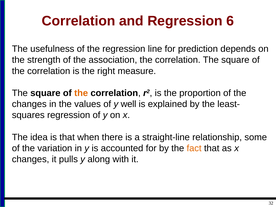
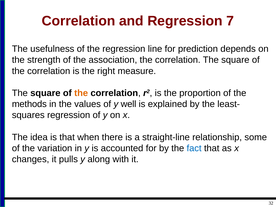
6: 6 -> 7
changes at (29, 104): changes -> methods
fact colour: orange -> blue
